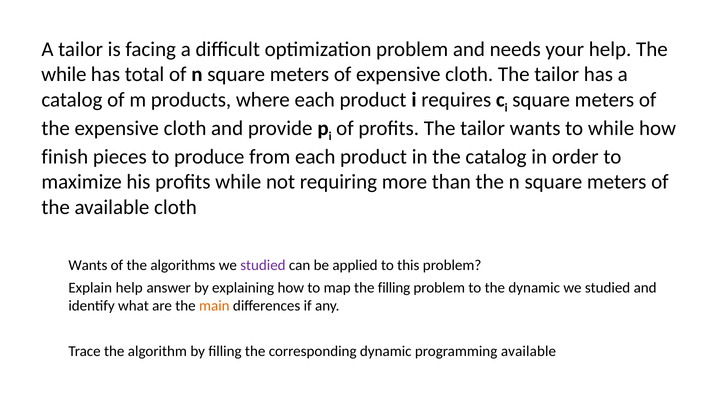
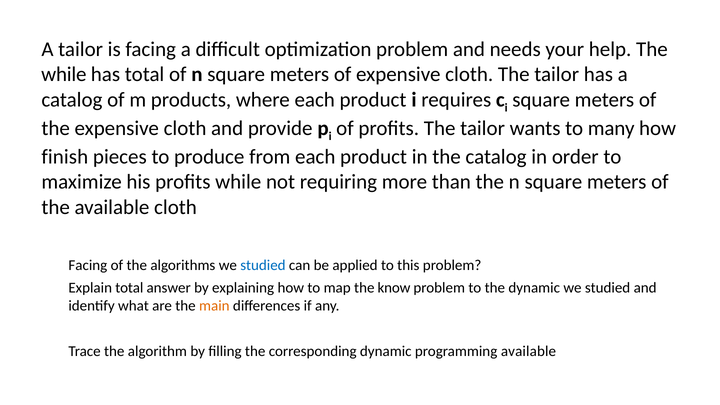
to while: while -> many
Wants at (88, 265): Wants -> Facing
studied at (263, 265) colour: purple -> blue
Explain help: help -> total
the filling: filling -> know
